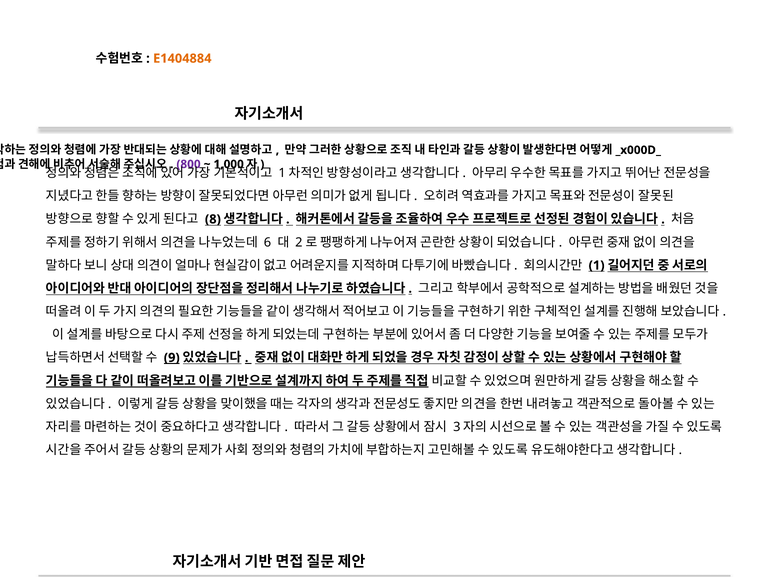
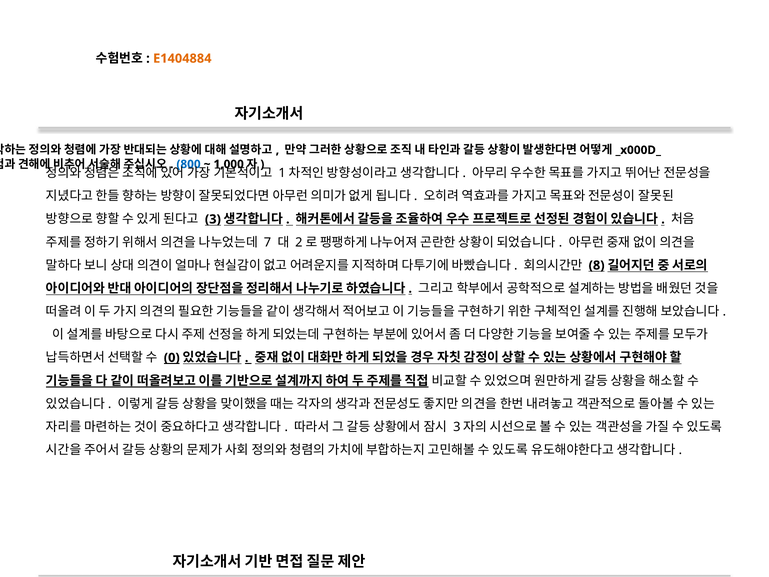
800 colour: purple -> blue
8: 8 -> 3
6: 6 -> 7
1: 1 -> 8
9: 9 -> 0
